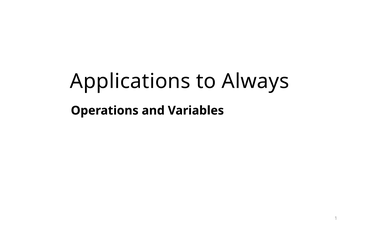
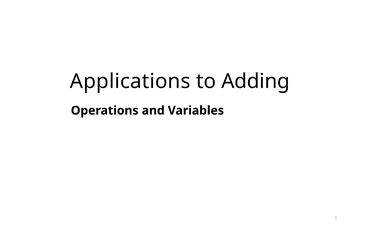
Always: Always -> Adding
